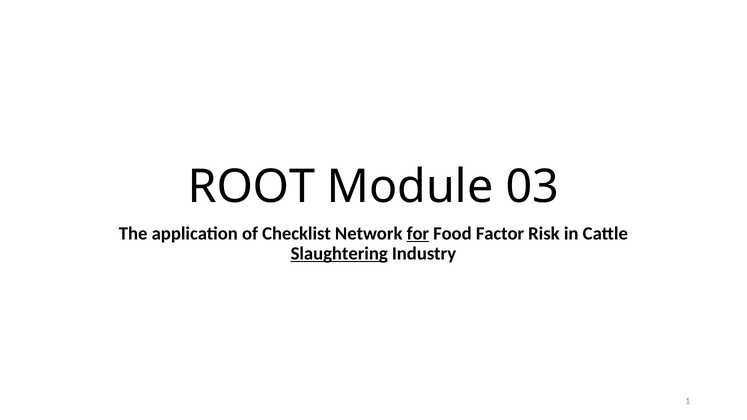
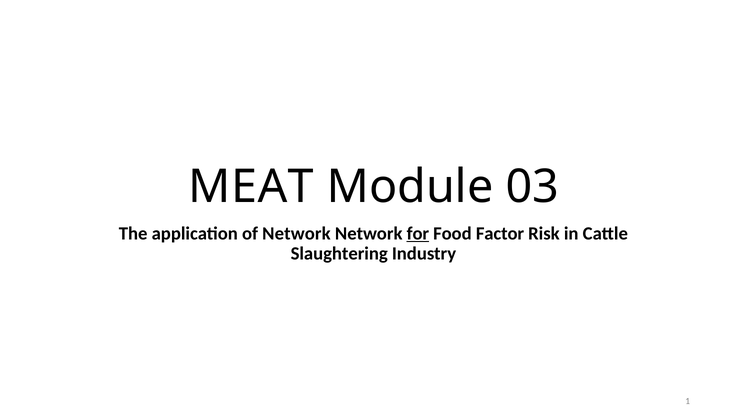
ROOT: ROOT -> MEAT
of Checklist: Checklist -> Network
Slaughtering underline: present -> none
